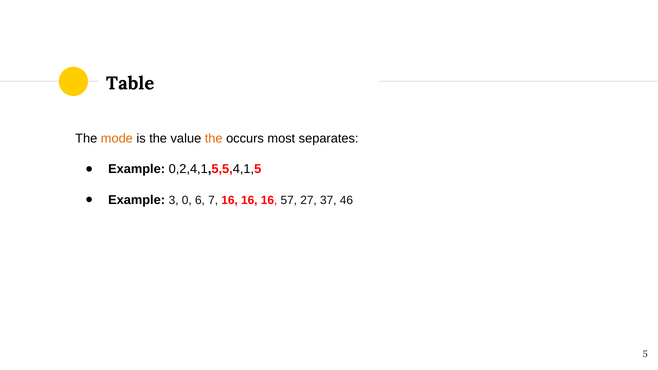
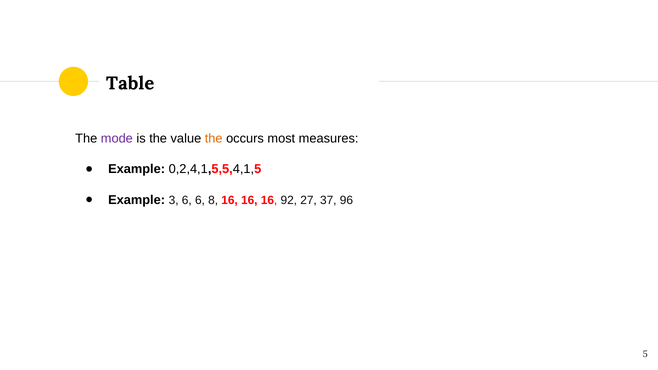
mode colour: orange -> purple
separates: separates -> measures
3 0: 0 -> 6
7: 7 -> 8
57: 57 -> 92
46: 46 -> 96
